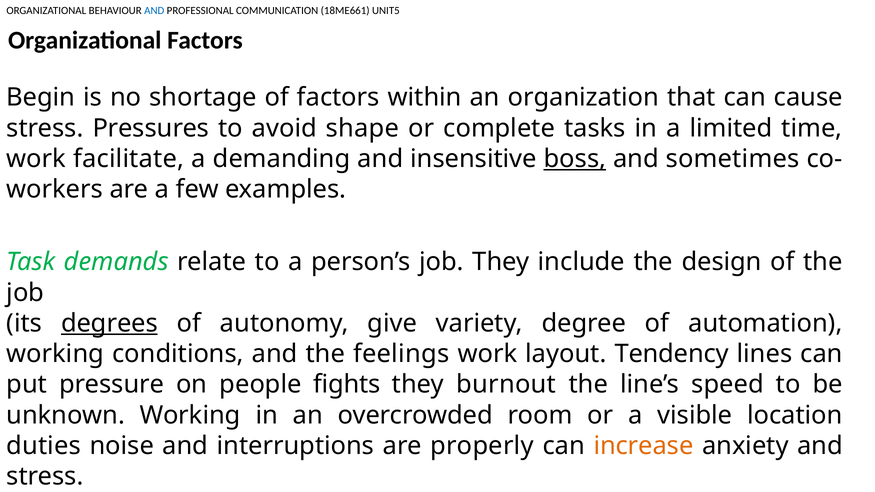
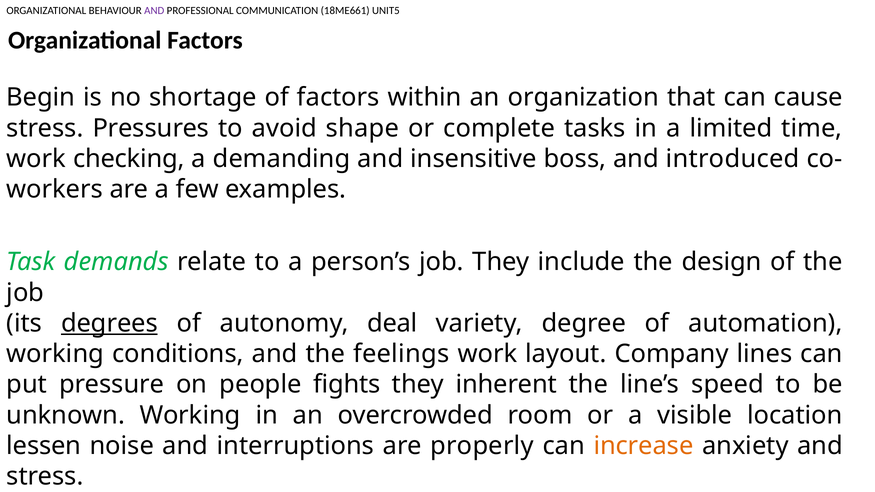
AND at (154, 11) colour: blue -> purple
facilitate: facilitate -> checking
boss underline: present -> none
sometimes: sometimes -> introduced
give: give -> deal
Tendency: Tendency -> Company
burnout: burnout -> inherent
duties: duties -> lessen
